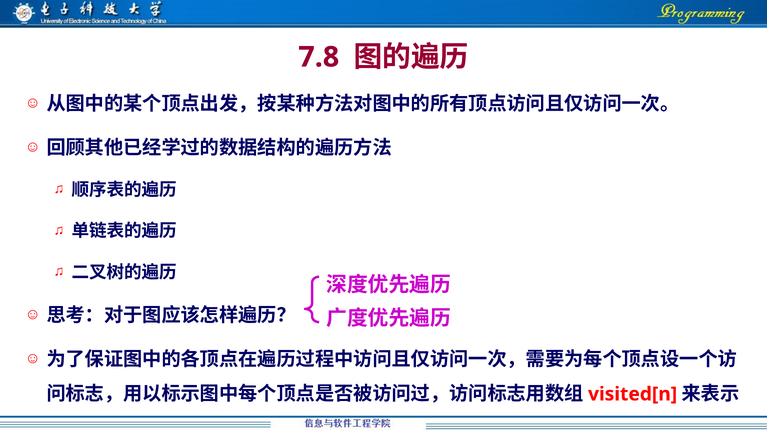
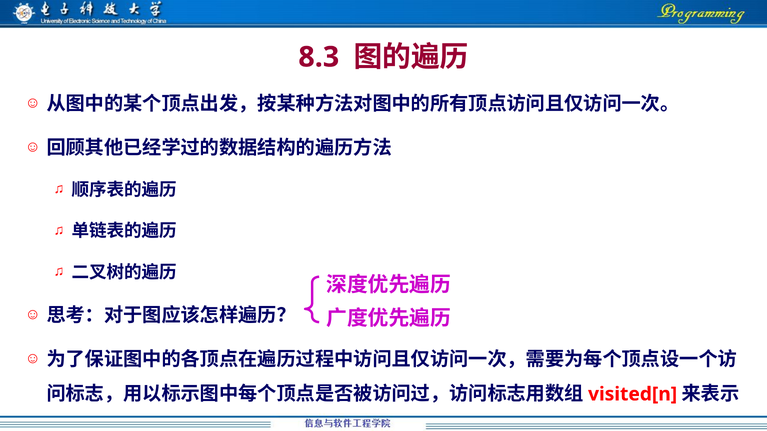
7.8: 7.8 -> 8.3
